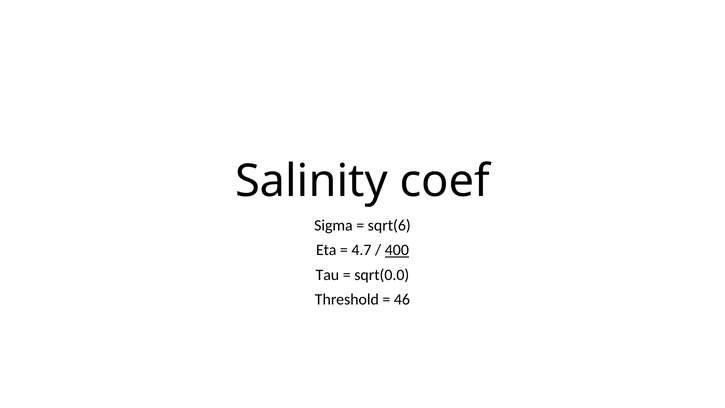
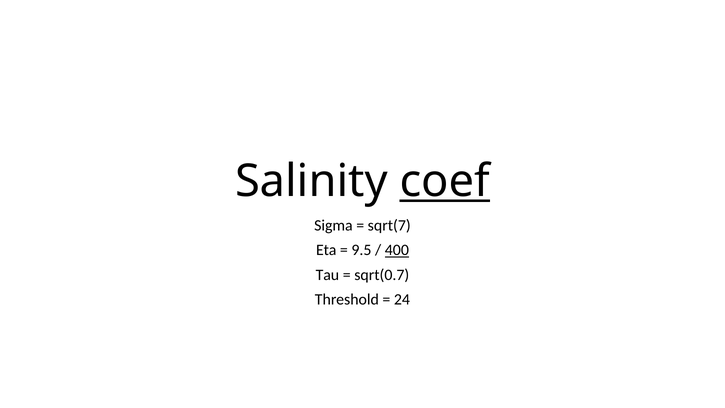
coef underline: none -> present
sqrt(6: sqrt(6 -> sqrt(7
4.7: 4.7 -> 9.5
sqrt(0.0: sqrt(0.0 -> sqrt(0.7
46: 46 -> 24
